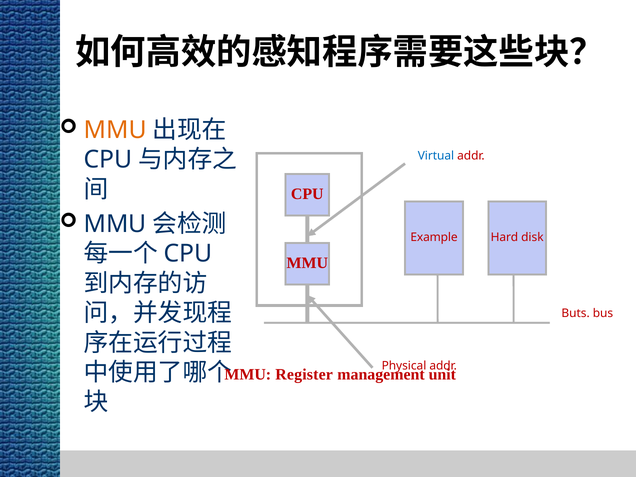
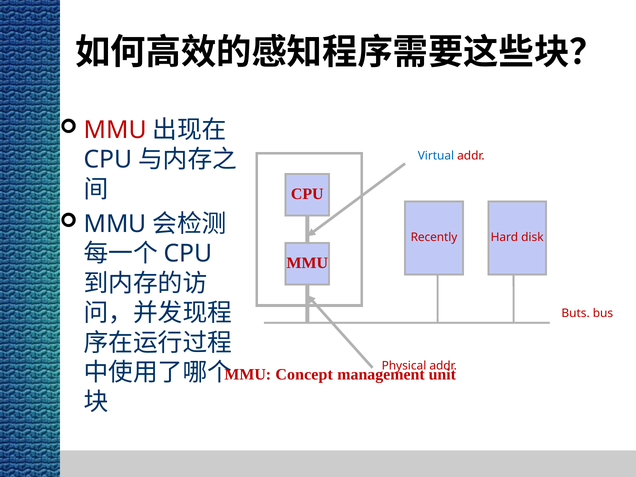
MMU at (115, 130) colour: orange -> red
Example: Example -> Recently
Register: Register -> Concept
